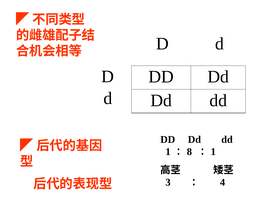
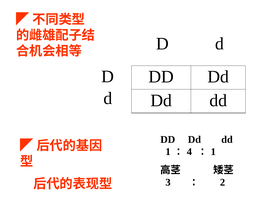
8: 8 -> 4
4: 4 -> 2
